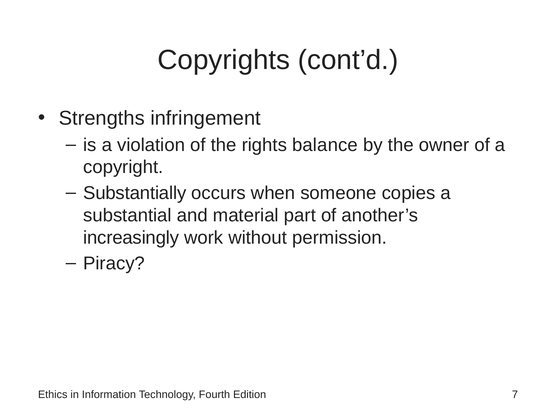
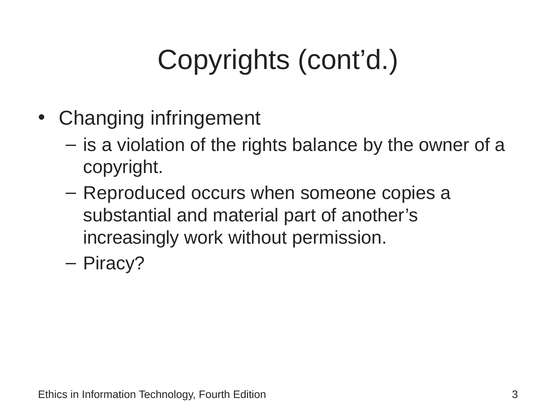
Strengths: Strengths -> Changing
Substantially: Substantially -> Reproduced
7: 7 -> 3
